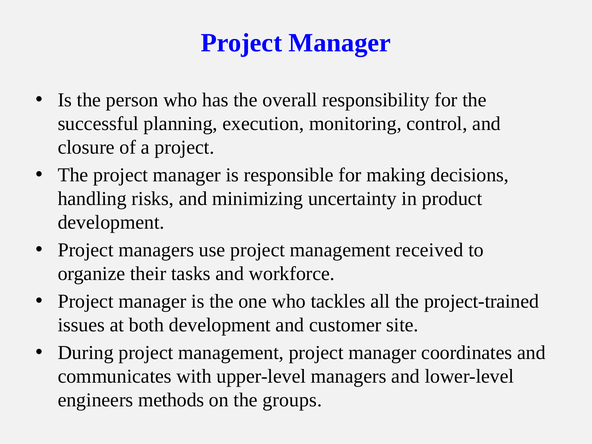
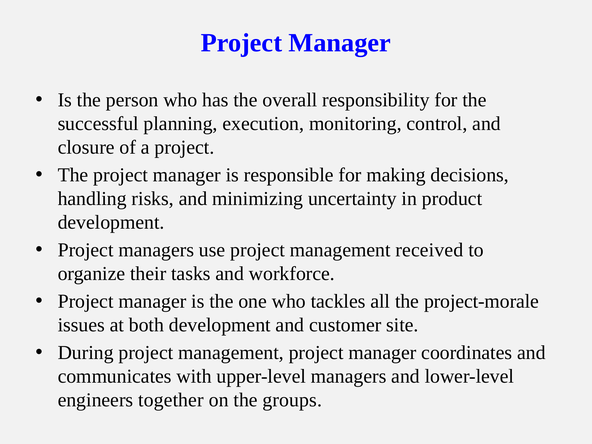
project-trained: project-trained -> project-morale
methods: methods -> together
